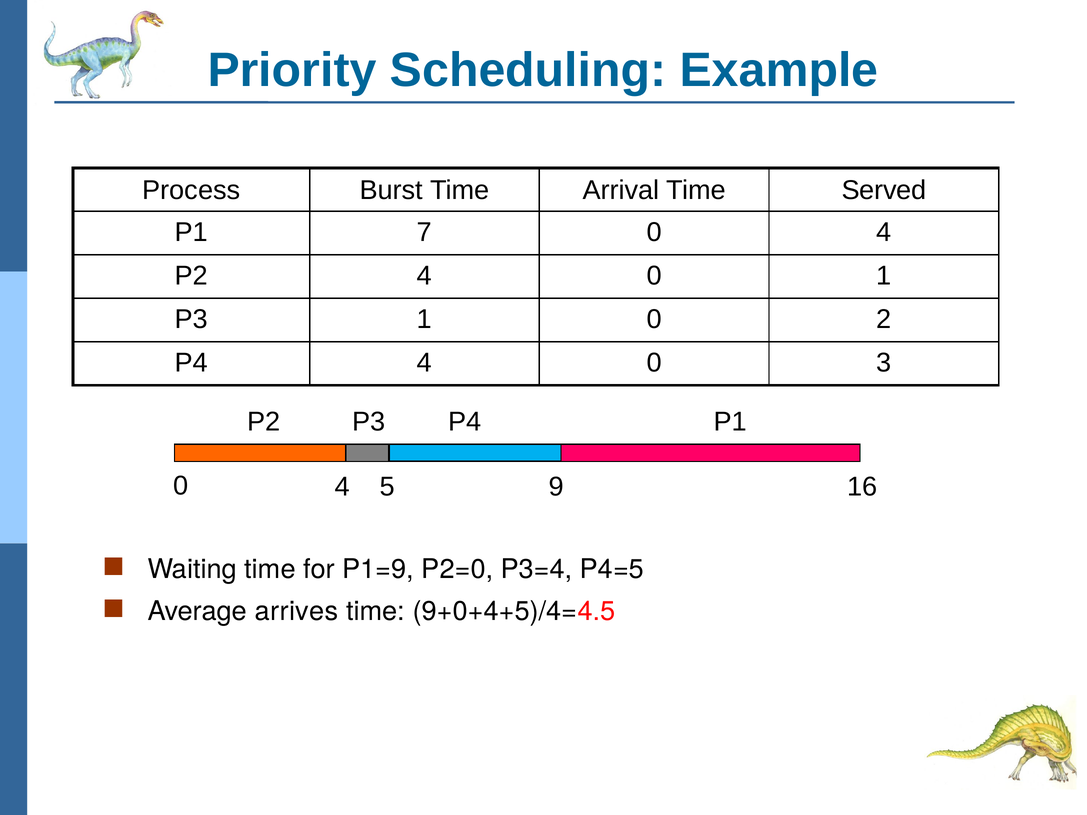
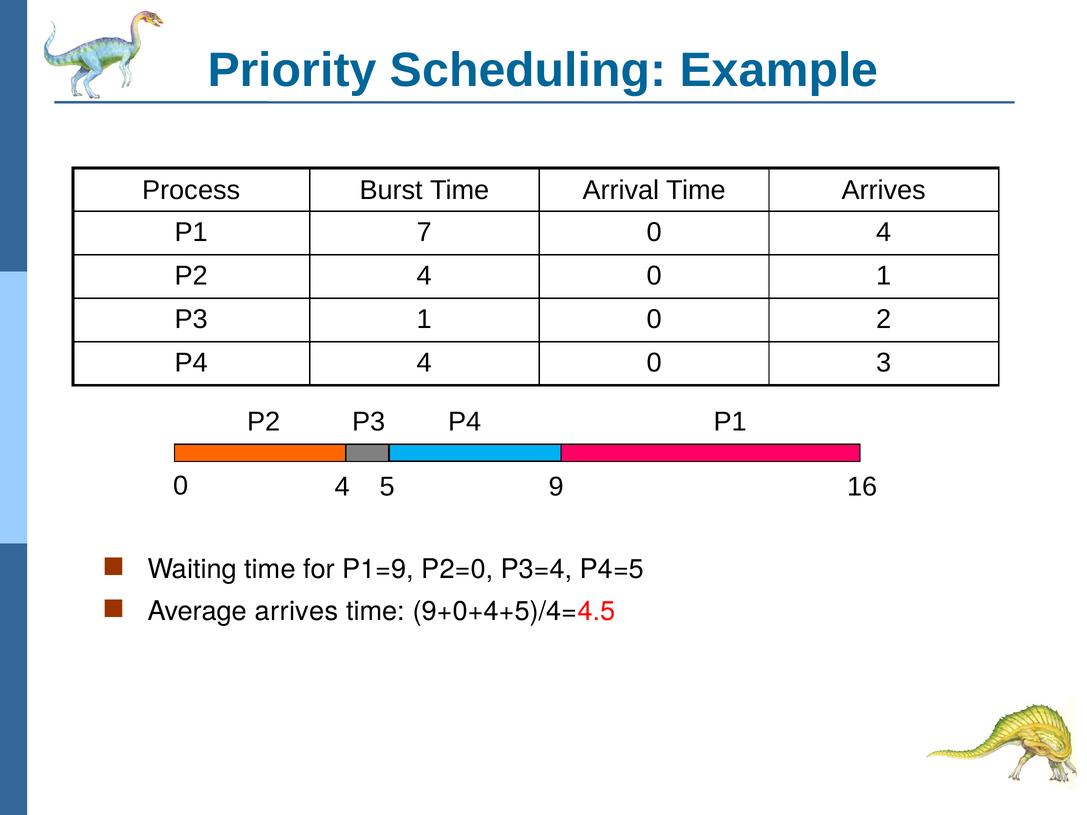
Time Served: Served -> Arrives
